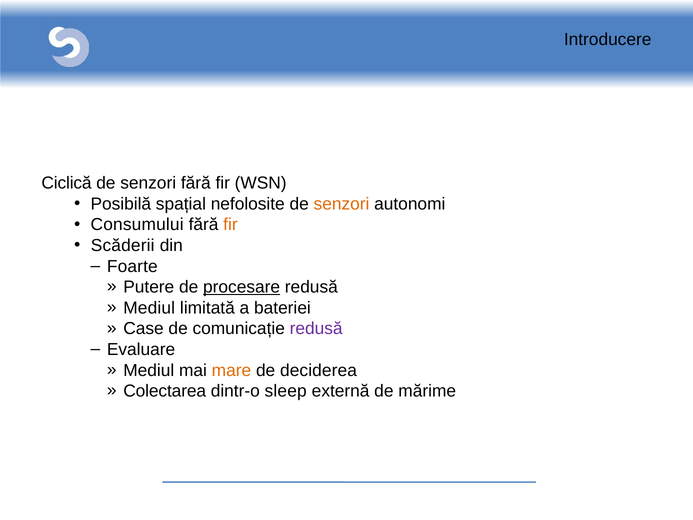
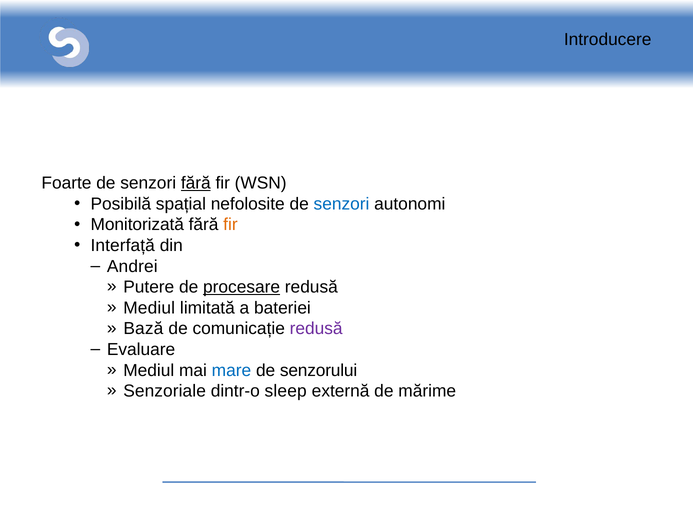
Ciclică: Ciclică -> Foarte
fără at (196, 183) underline: none -> present
senzori at (342, 204) colour: orange -> blue
Consumului: Consumului -> Monitorizată
Scăderii: Scăderii -> Interfață
Foarte: Foarte -> Andrei
Case: Case -> Bază
mare colour: orange -> blue
deciderea: deciderea -> senzorului
Colectarea: Colectarea -> Senzoriale
